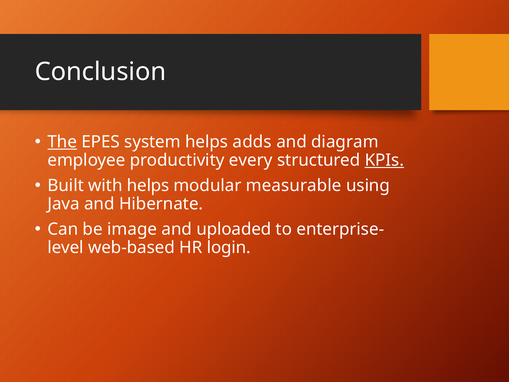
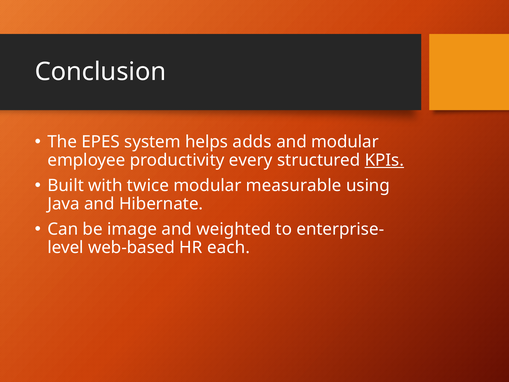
The underline: present -> none
and diagram: diagram -> modular
with helps: helps -> twice
uploaded: uploaded -> weighted
login: login -> each
